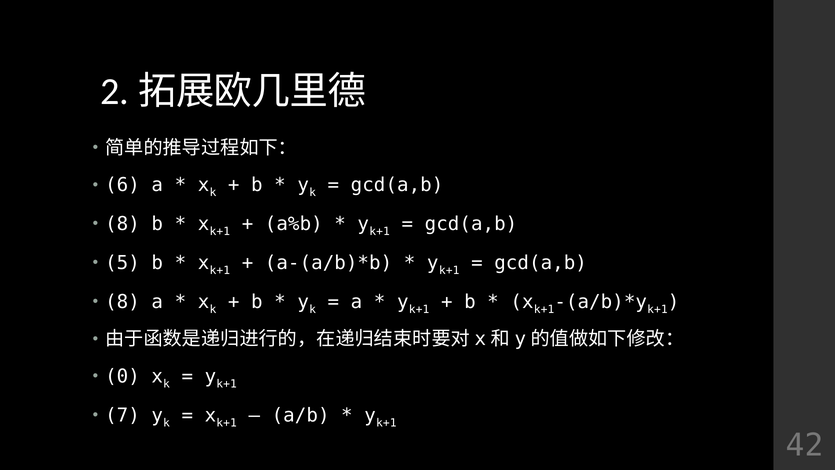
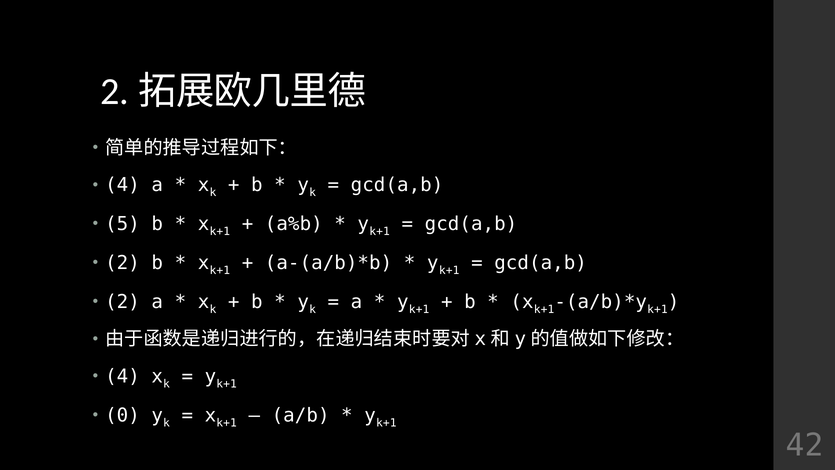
6 at (123, 185): 6 -> 4
8 at (123, 224): 8 -> 5
5 at (123, 263): 5 -> 2
8 at (123, 302): 8 -> 2
0 at (123, 376): 0 -> 4
7: 7 -> 0
